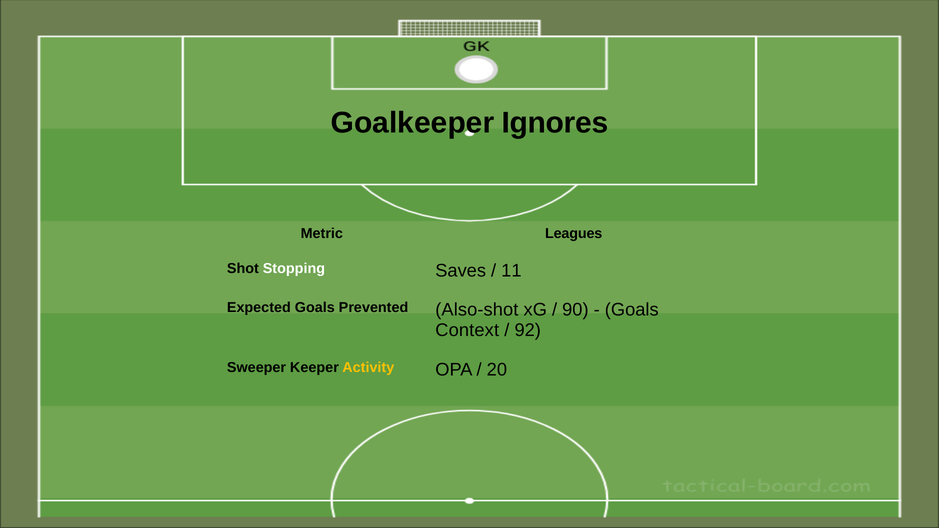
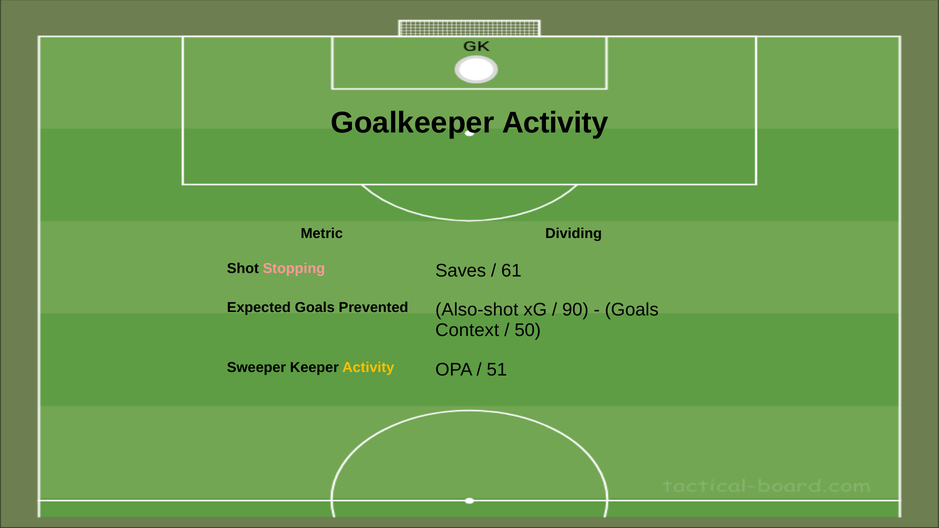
Goalkeeper Ignores: Ignores -> Activity
Leagues: Leagues -> Dividing
Stopping colour: white -> pink
11: 11 -> 61
92: 92 -> 50
20: 20 -> 51
